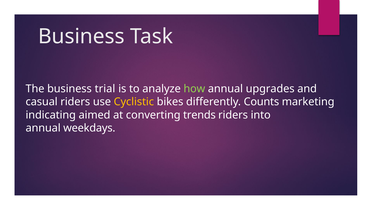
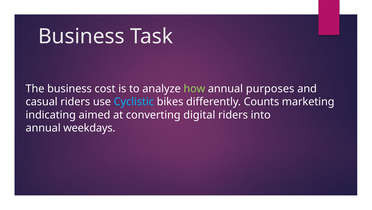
trial: trial -> cost
upgrades: upgrades -> purposes
Cyclistic colour: yellow -> light blue
trends: trends -> digital
